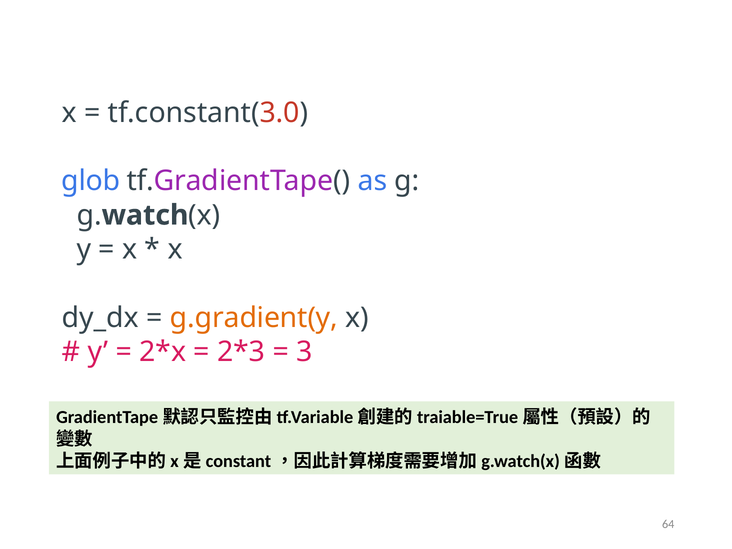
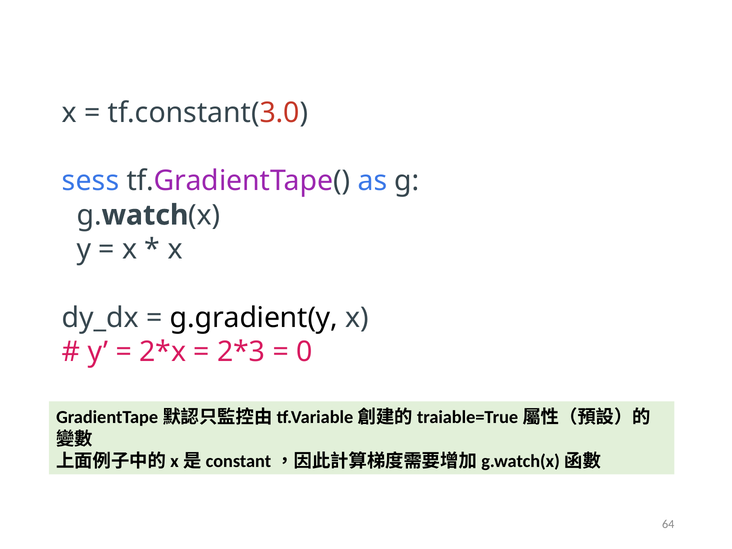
glob: glob -> sess
g.gradient(y colour: orange -> black
3: 3 -> 0
